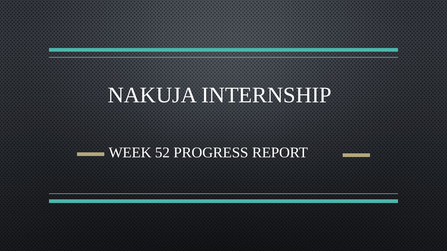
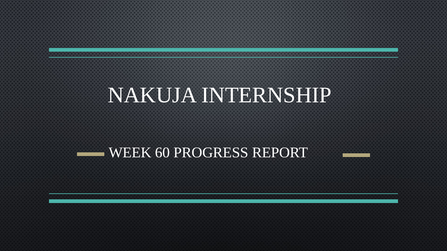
52: 52 -> 60
